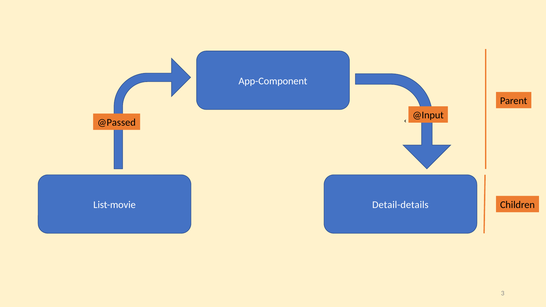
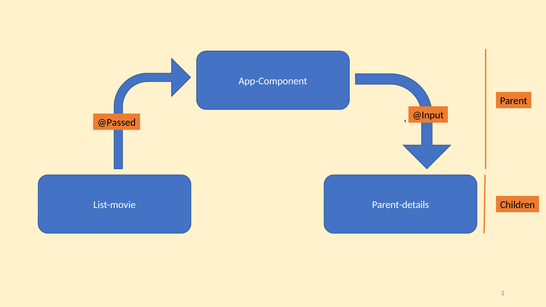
Detail-details: Detail-details -> Parent-details
